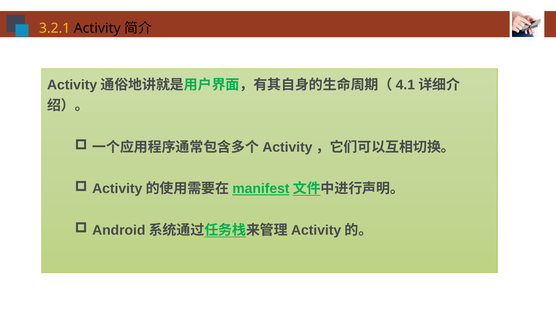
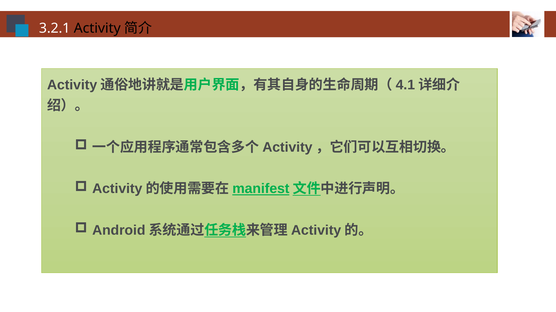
3.2.1 colour: yellow -> white
